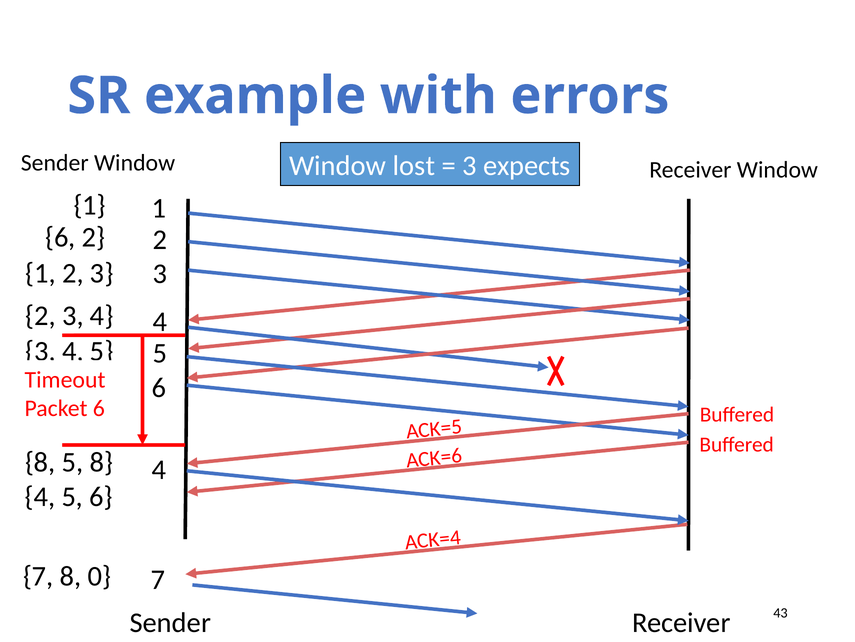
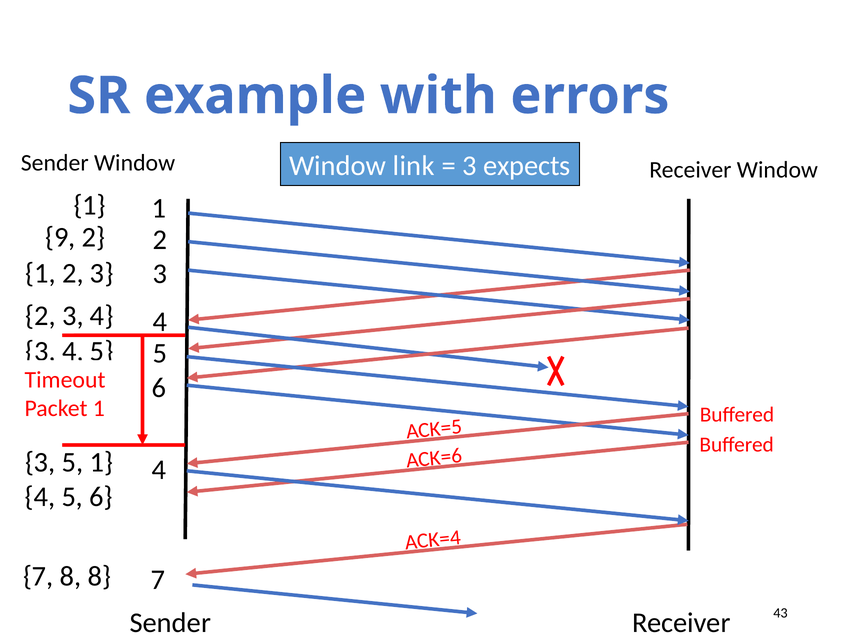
lost: lost -> link
6 at (60, 237): 6 -> 9
Packet 6: 6 -> 1
8 at (40, 462): 8 -> 3
5 8: 8 -> 1
8 0: 0 -> 8
